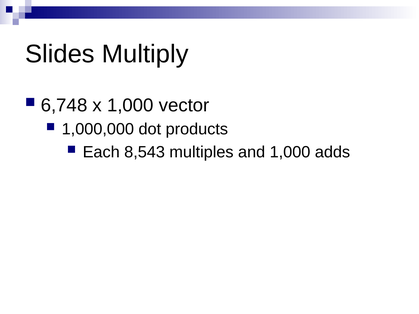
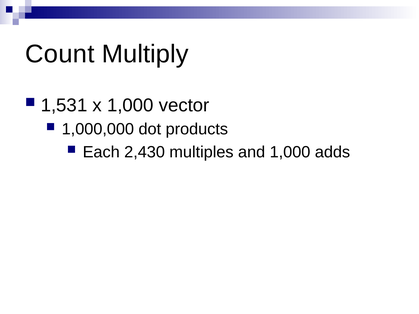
Slides: Slides -> Count
6,748: 6,748 -> 1,531
8,543: 8,543 -> 2,430
